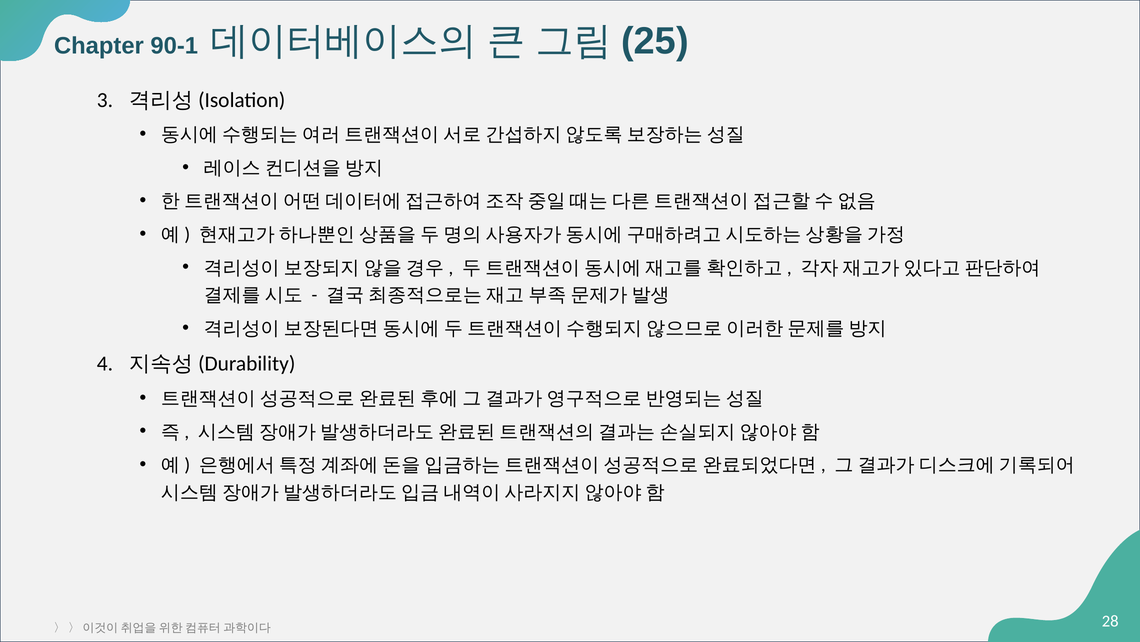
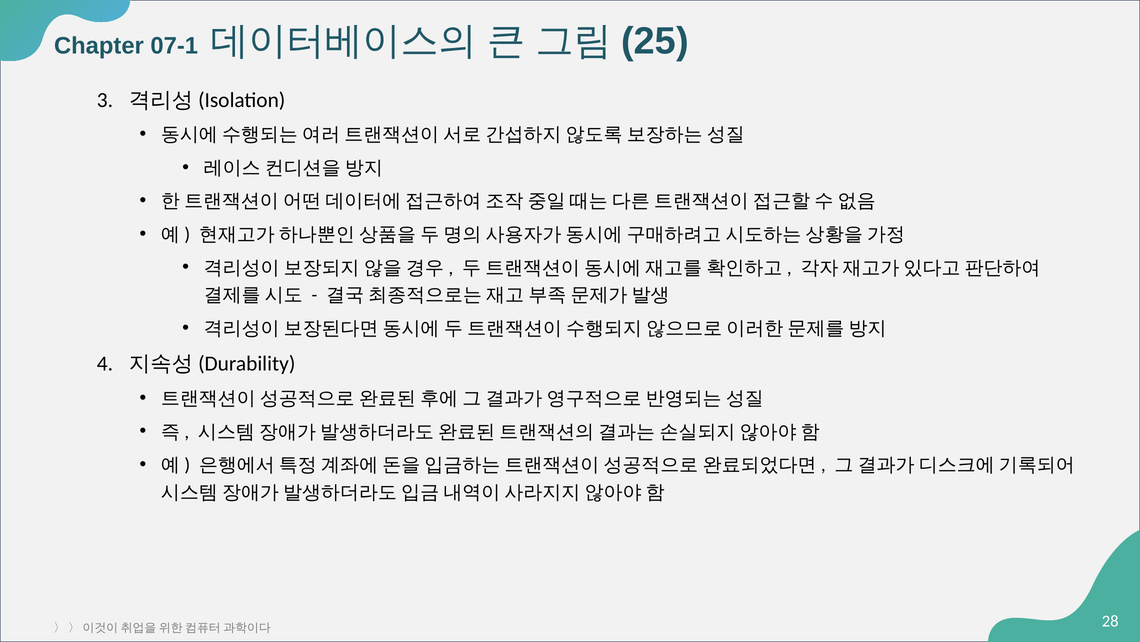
90-1: 90-1 -> 07-1
